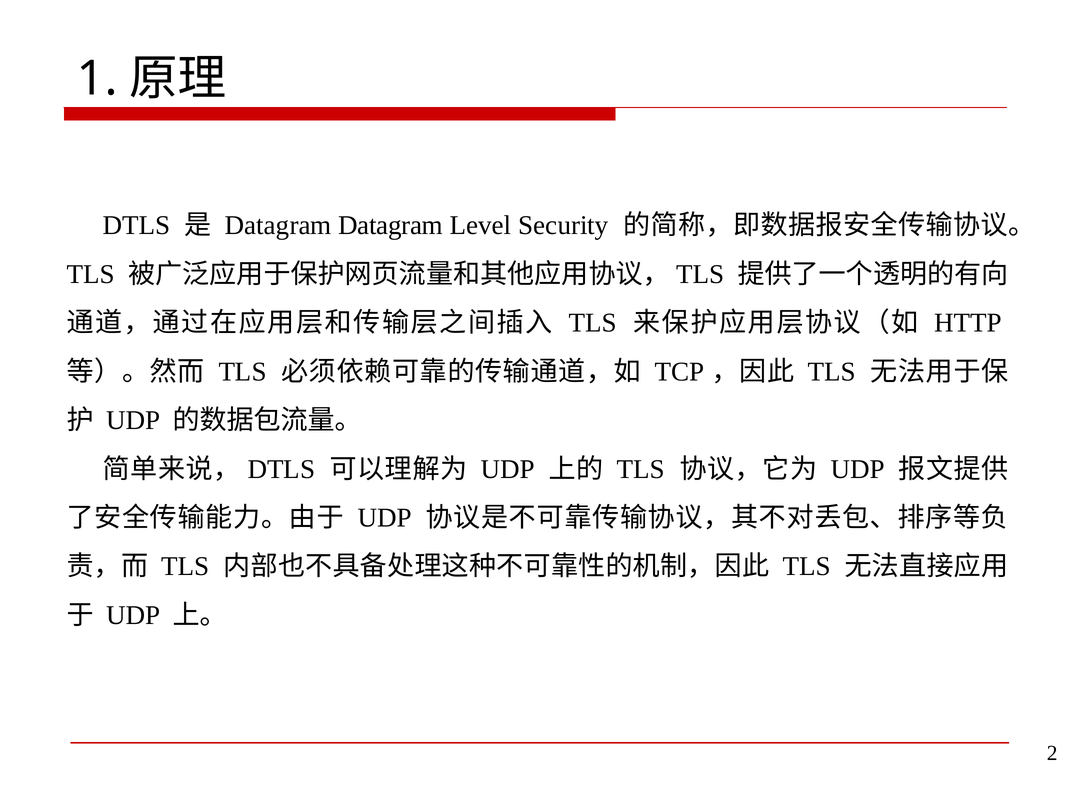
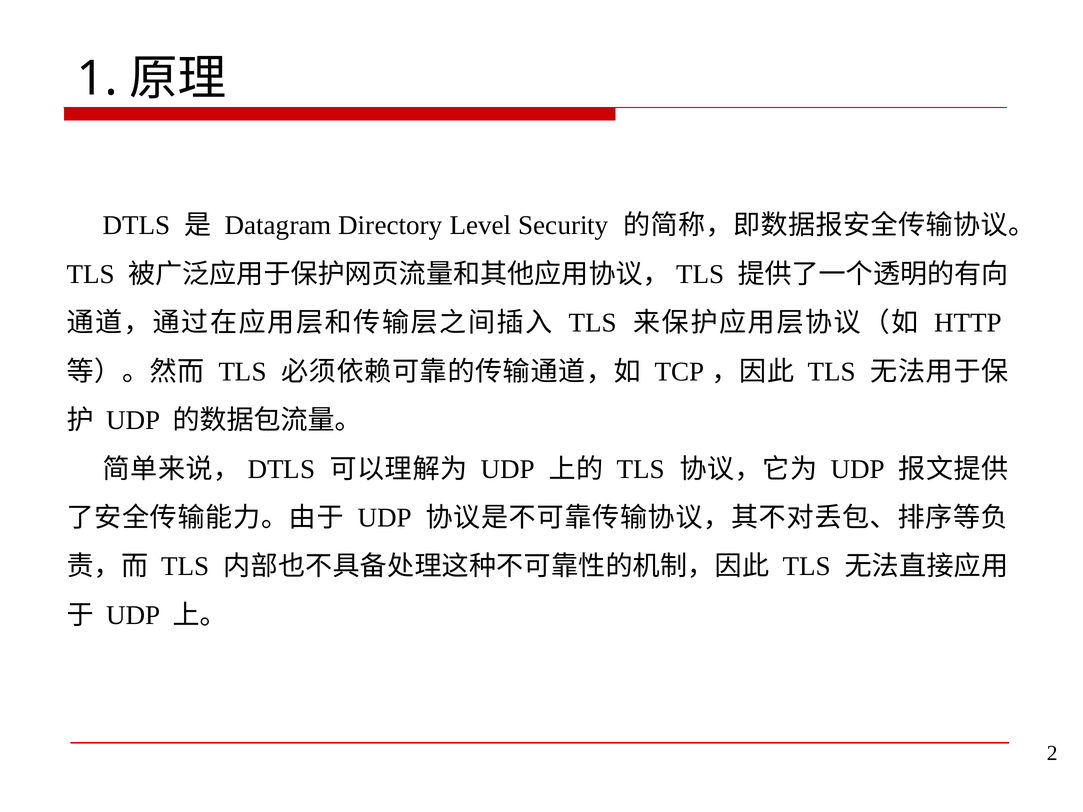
Datagram Datagram: Datagram -> Directory
